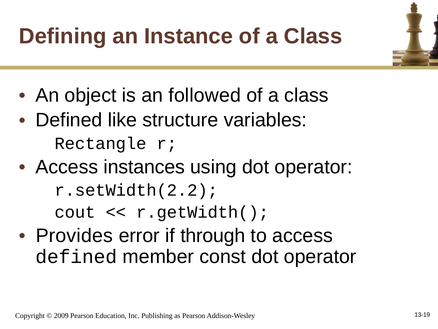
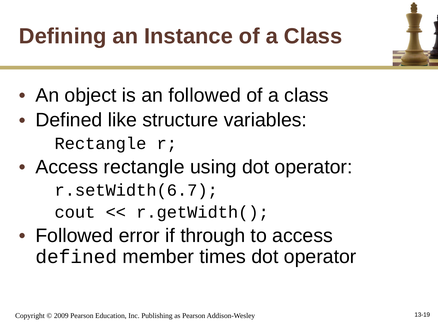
Access instances: instances -> rectangle
r.setWidth(2.2: r.setWidth(2.2 -> r.setWidth(6.7
Provides at (74, 235): Provides -> Followed
const: const -> times
